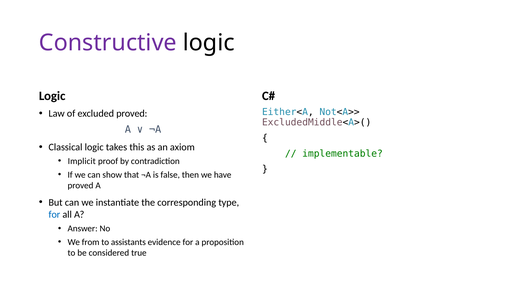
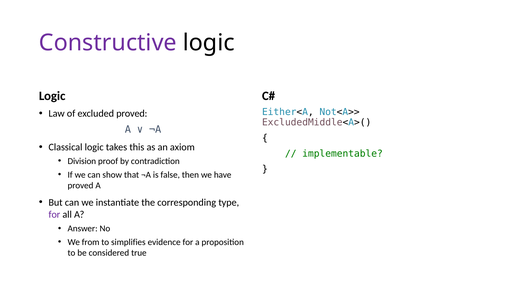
Implicit: Implicit -> Division
for at (54, 214) colour: blue -> purple
assistants: assistants -> simplifies
